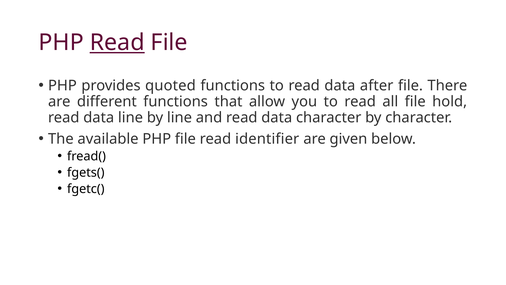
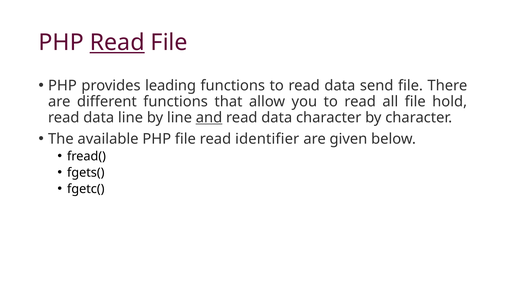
quoted: quoted -> leading
after: after -> send
and underline: none -> present
